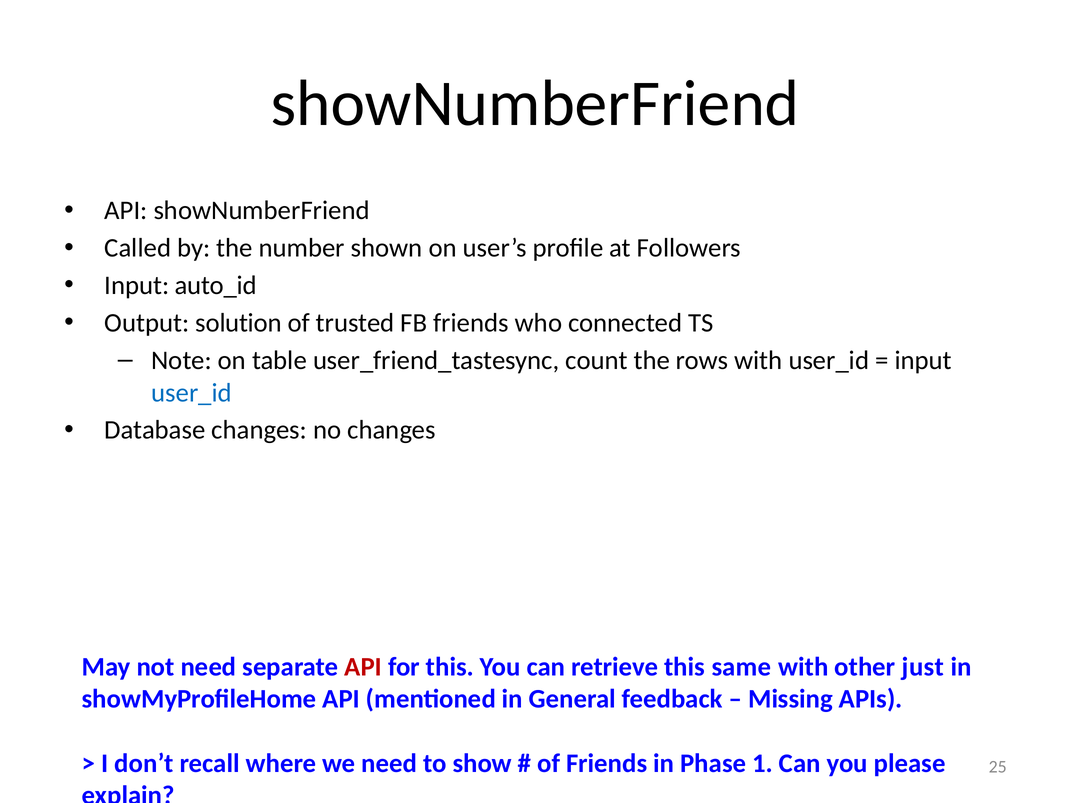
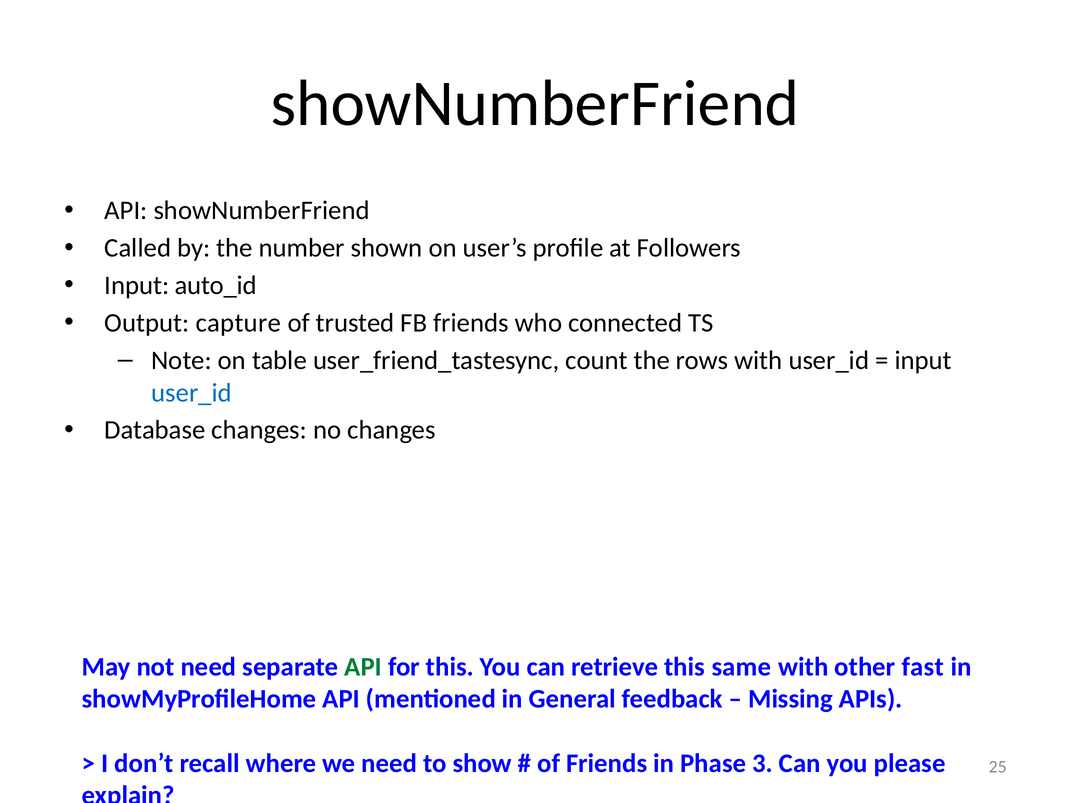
solution: solution -> capture
API at (363, 667) colour: red -> green
just: just -> fast
1: 1 -> 3
